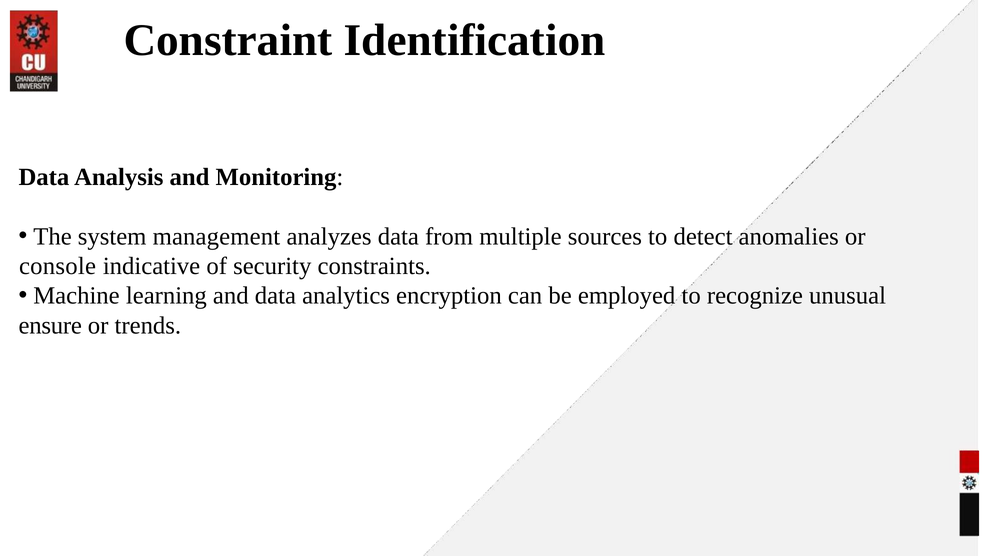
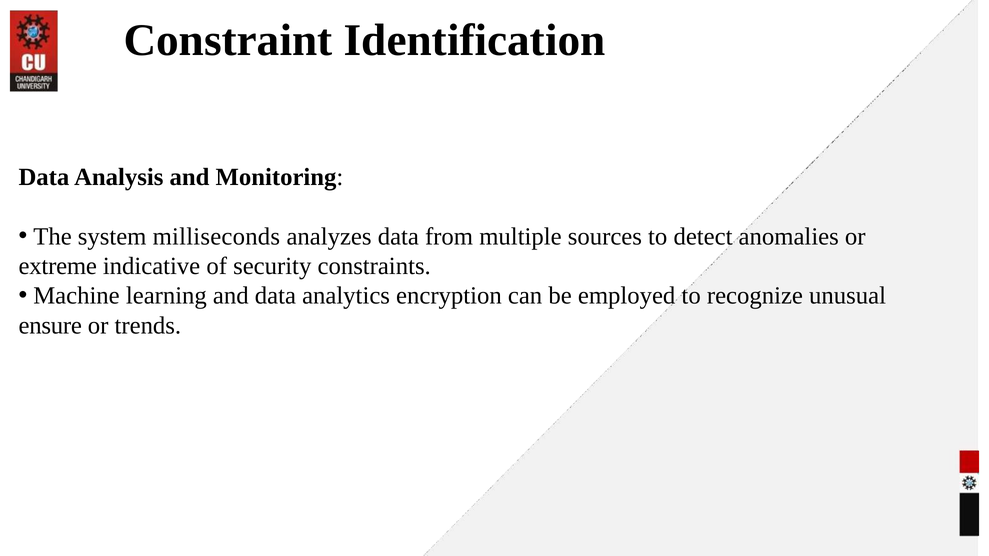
management: management -> milliseconds
console: console -> extreme
